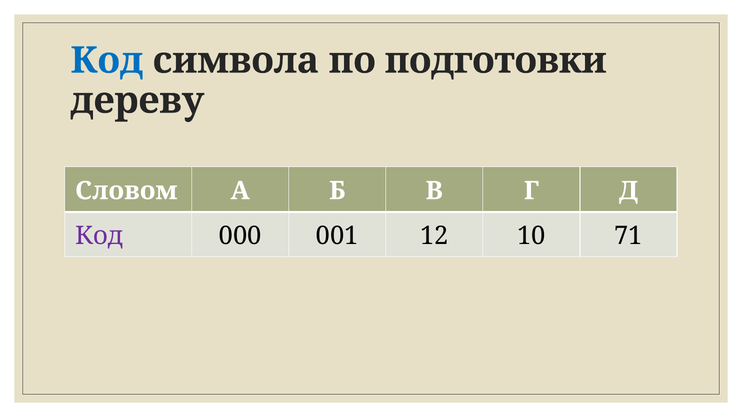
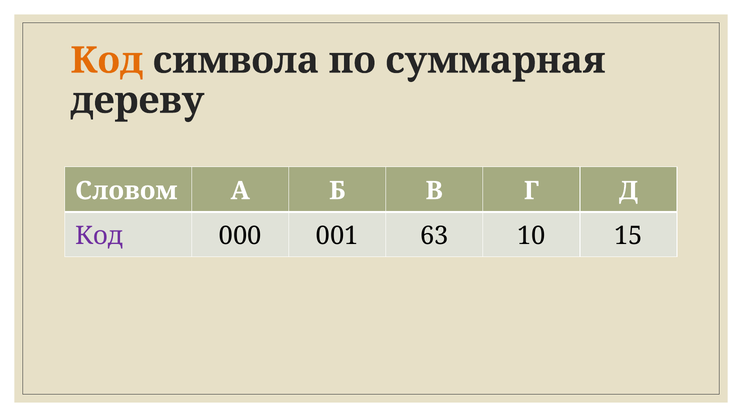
Код at (107, 61) colour: blue -> orange
подготовки: подготовки -> суммарная
12: 12 -> 63
71: 71 -> 15
